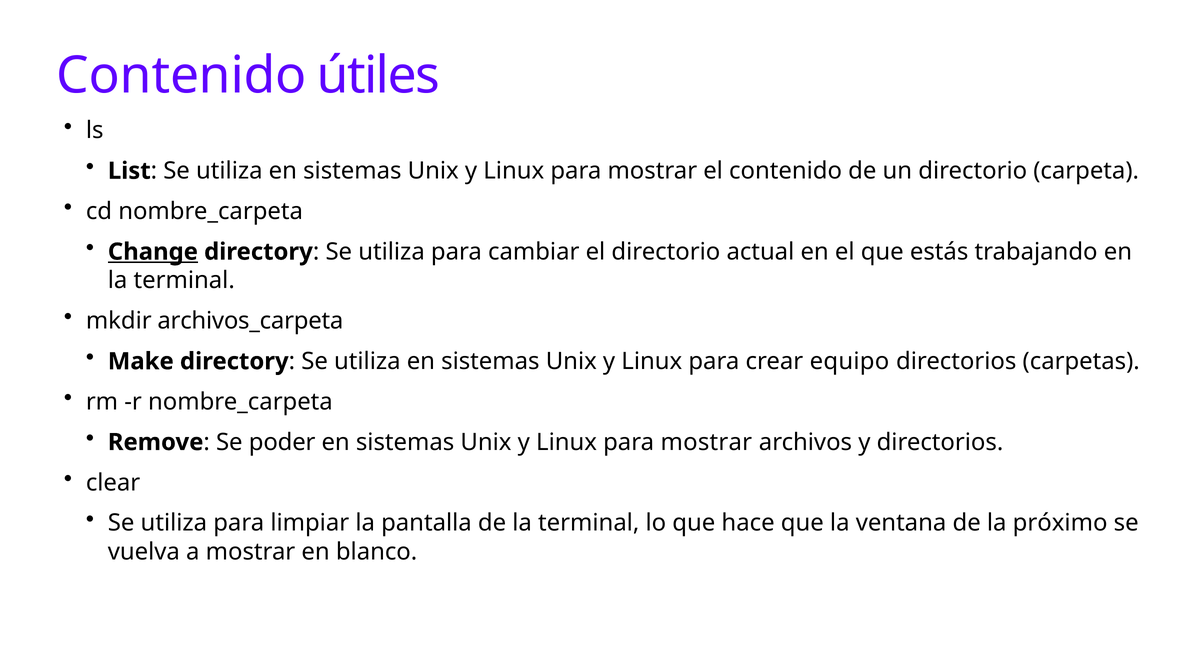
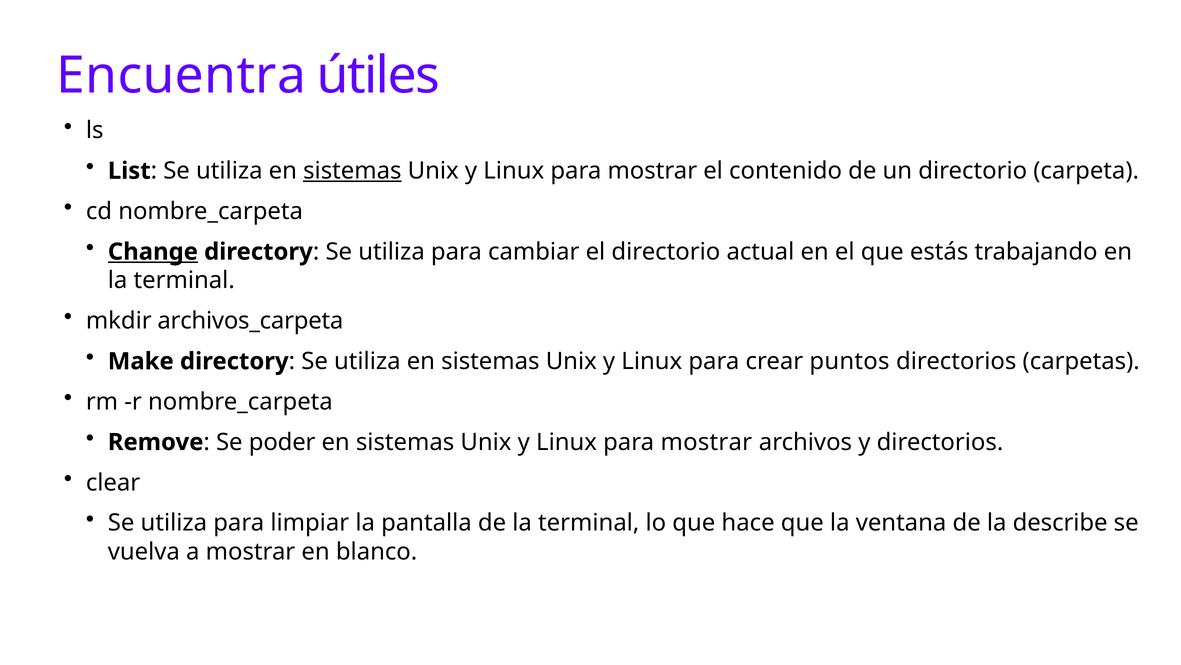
Contenido at (182, 76): Contenido -> Encuentra
sistemas at (352, 171) underline: none -> present
equipo: equipo -> puntos
próximo: próximo -> describe
